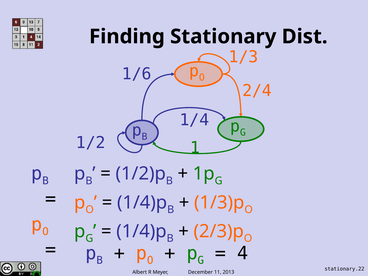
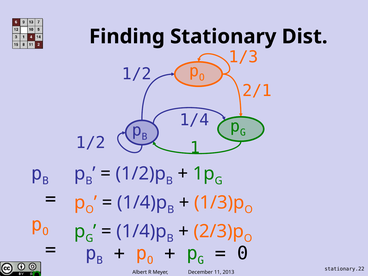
1/6 at (137, 74): 1/6 -> 1/2
2/4: 2/4 -> 2/1
4: 4 -> 0
